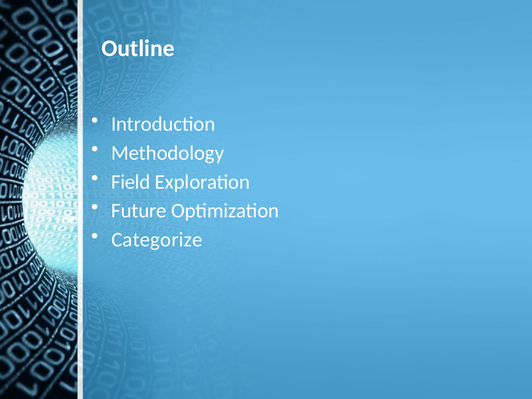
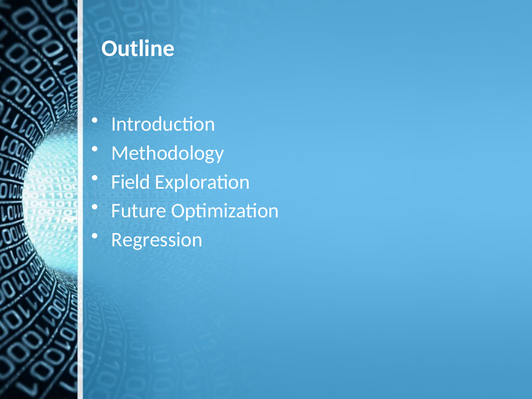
Categorize: Categorize -> Regression
